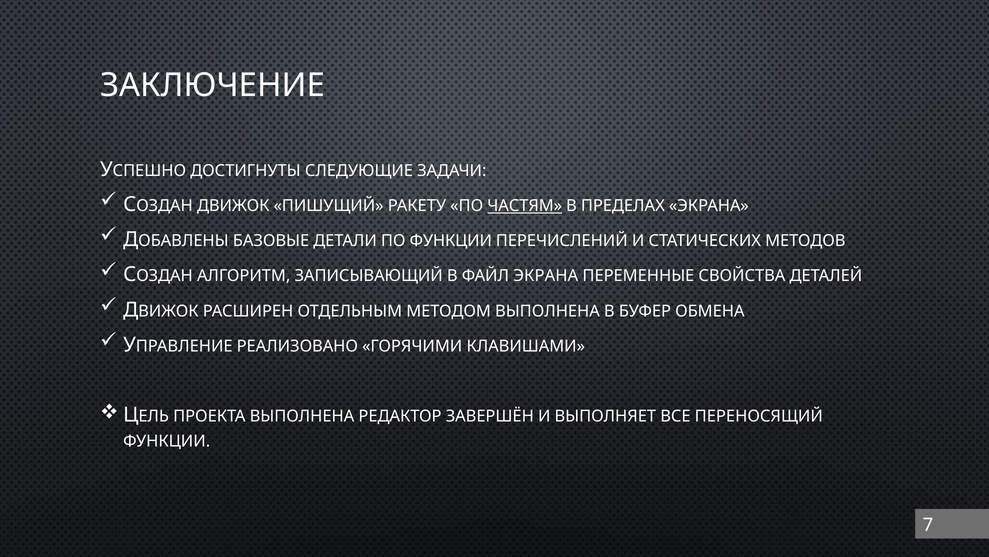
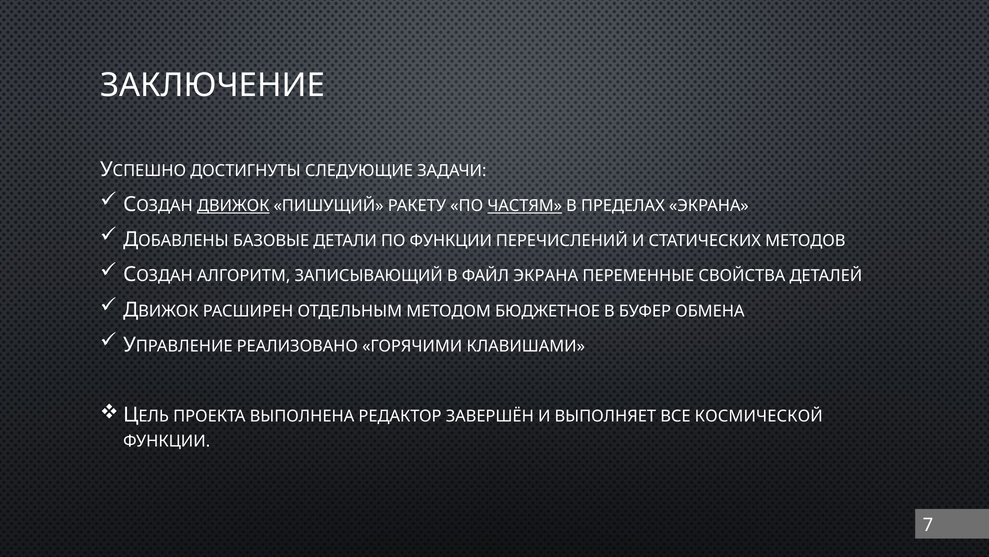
ДВИЖОК underline: none -> present
МЕТОДОМ ВЫПОЛНЕНА: ВЫПОЛНЕНА -> БЮДЖЕТНОЕ
ПЕРЕНОСЯЩИЙ: ПЕРЕНОСЯЩИЙ -> КОСМИЧЕСКОЙ
